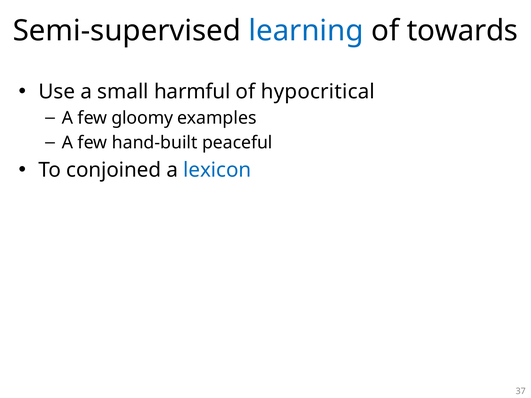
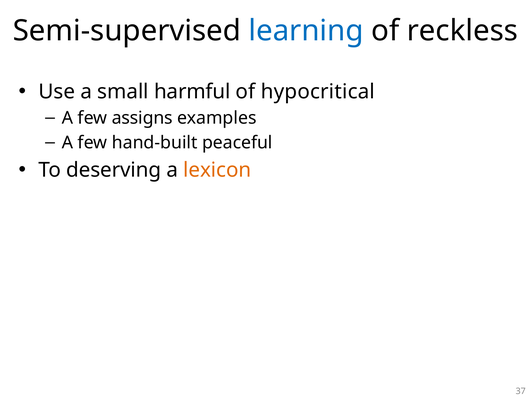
towards: towards -> reckless
gloomy: gloomy -> assigns
conjoined: conjoined -> deserving
lexicon colour: blue -> orange
